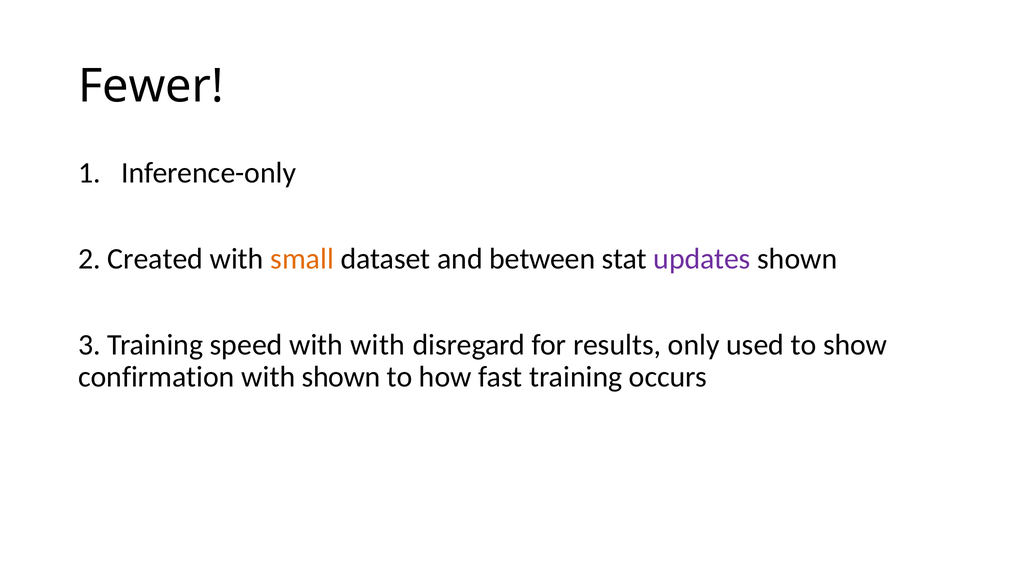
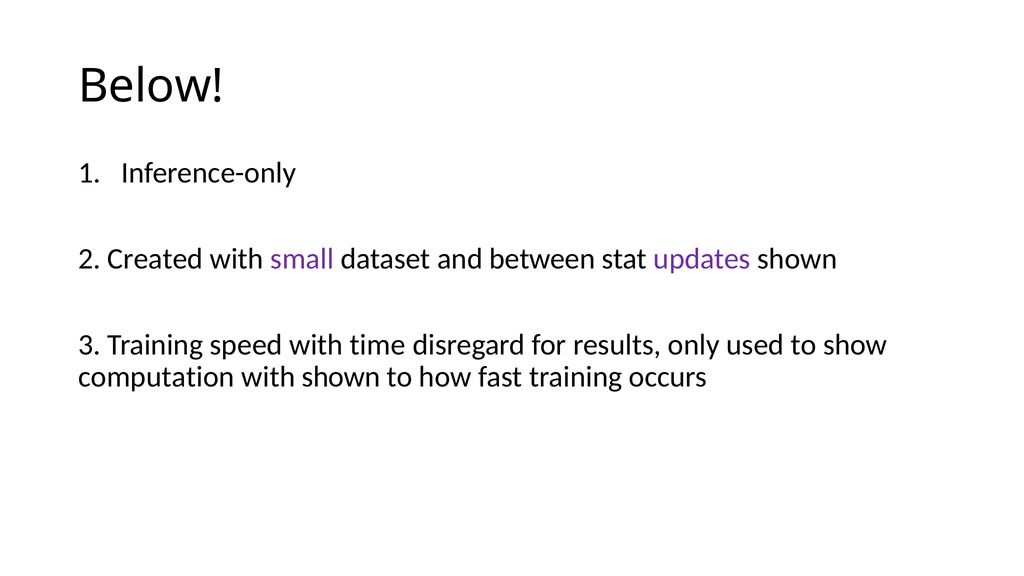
Fewer: Fewer -> Below
small colour: orange -> purple
with with: with -> time
confirmation: confirmation -> computation
